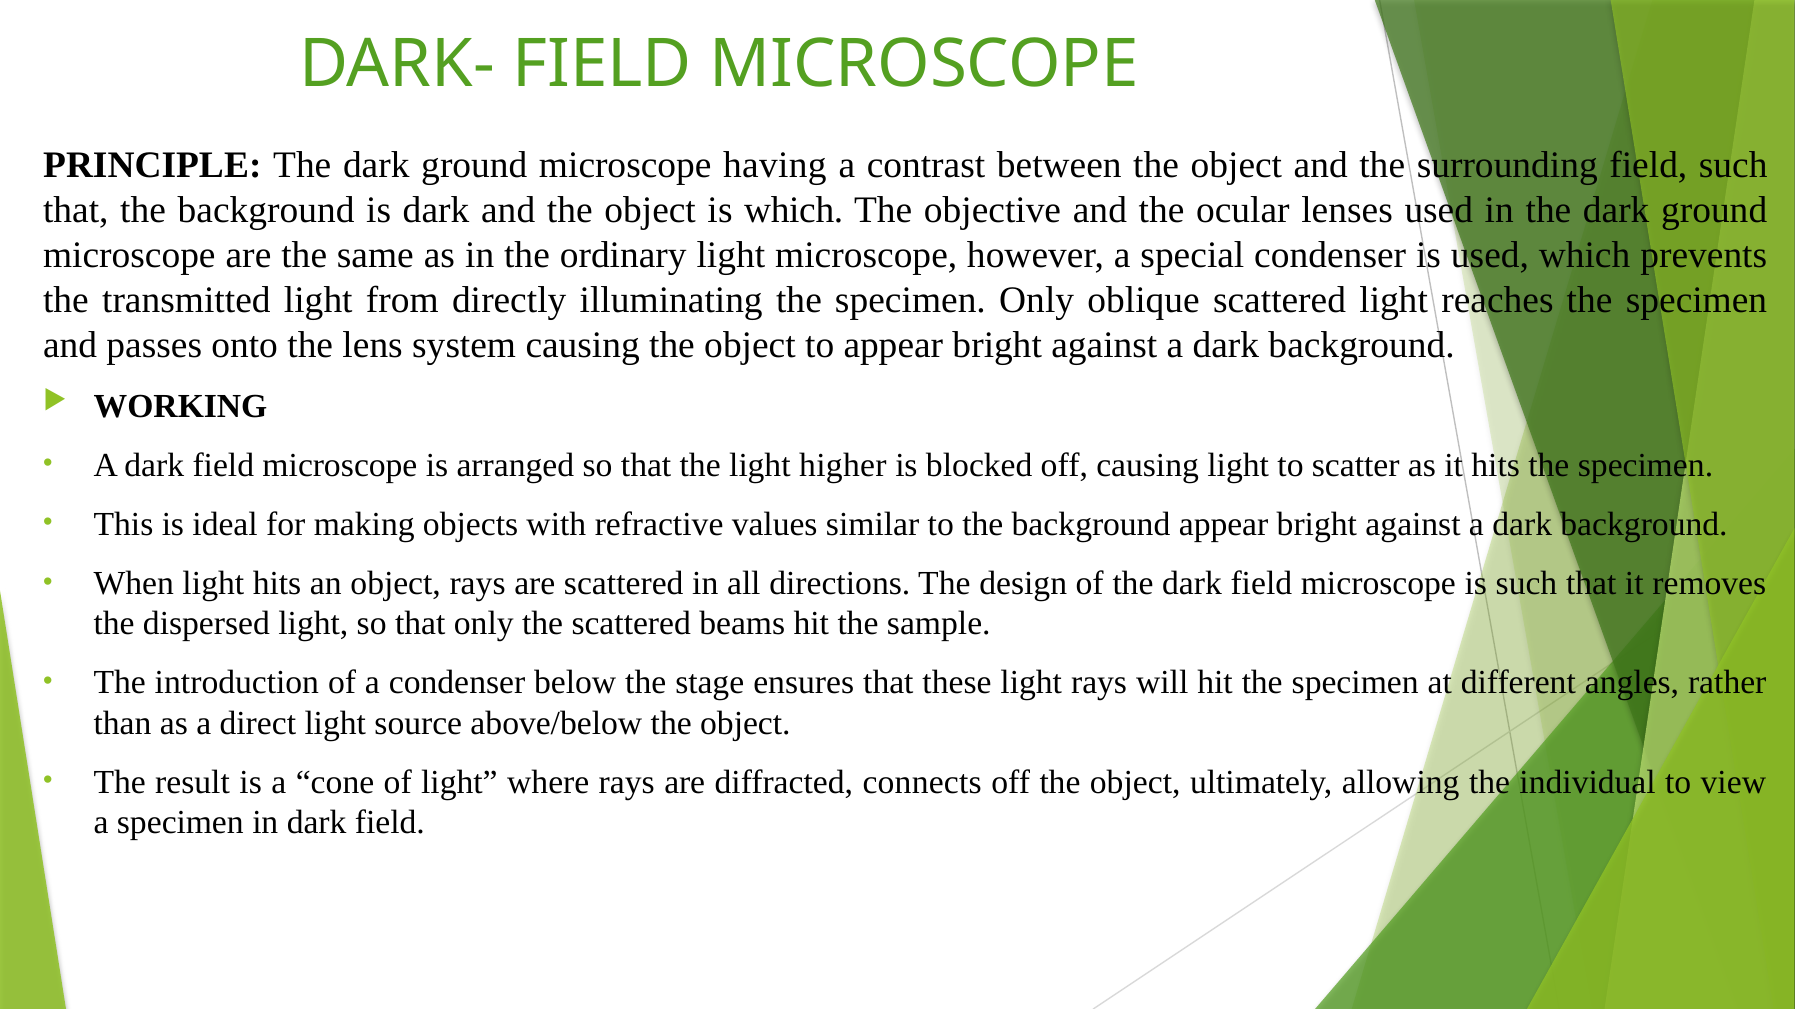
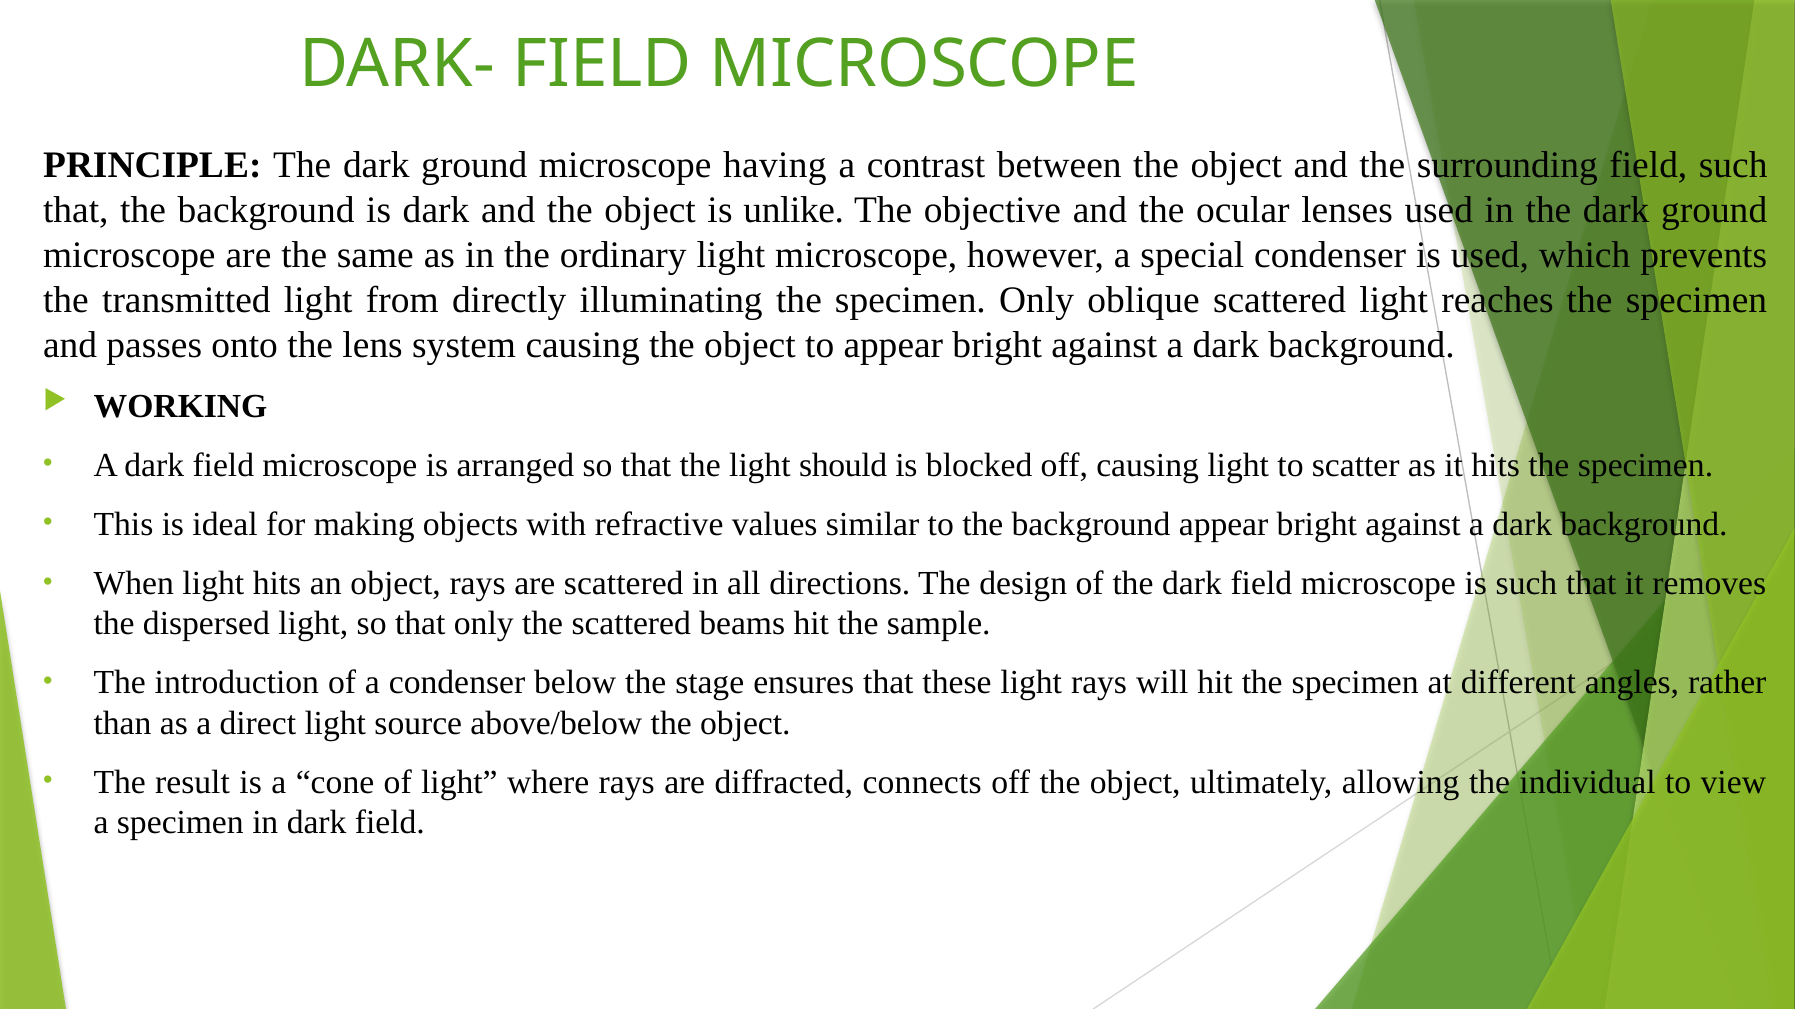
is which: which -> unlike
higher: higher -> should
